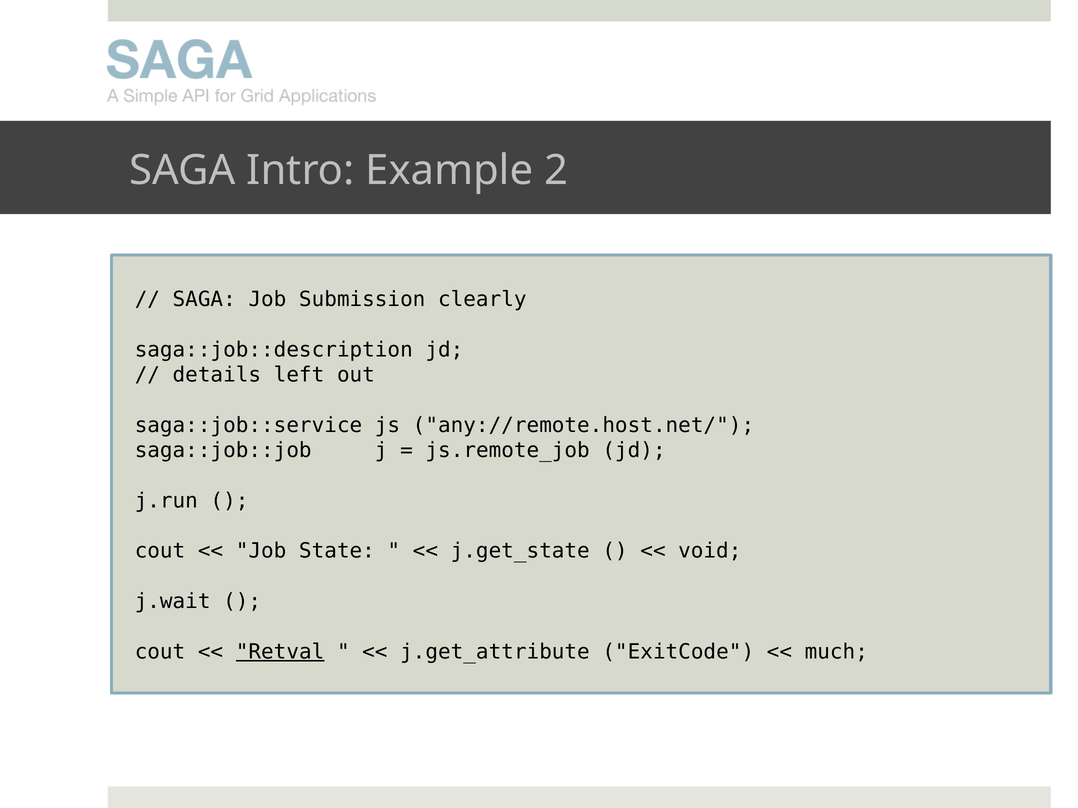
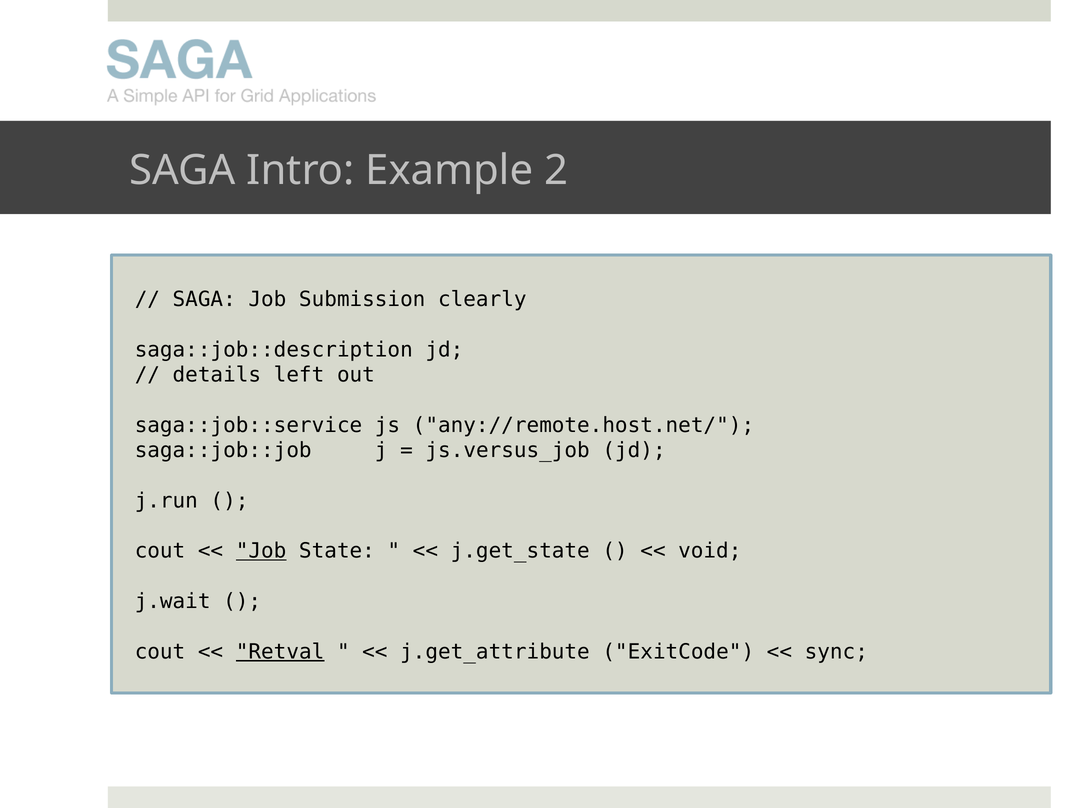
js.remote_job: js.remote_job -> js.versus_job
Job at (261, 551) underline: none -> present
much: much -> sync
